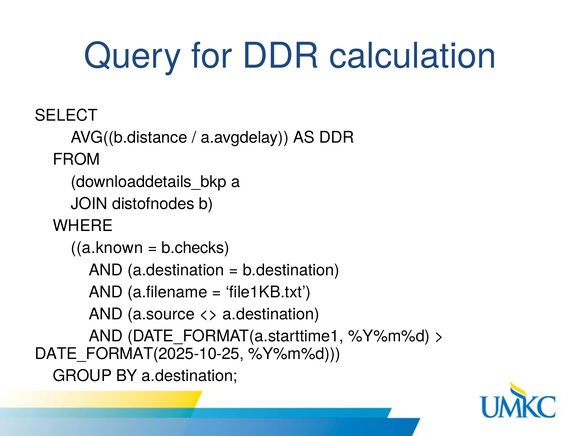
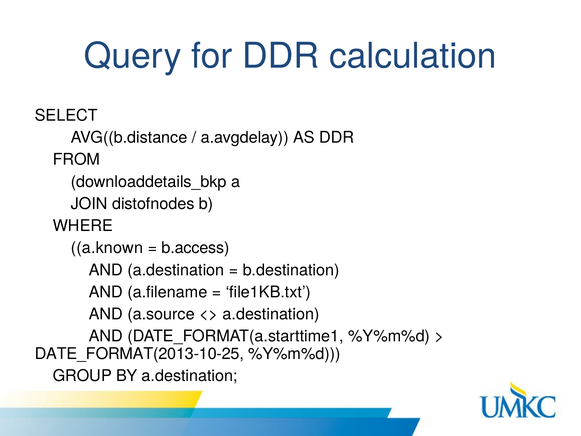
b.checks: b.checks -> b.access
DATE_FORMAT(2025-10-25: DATE_FORMAT(2025-10-25 -> DATE_FORMAT(2013-10-25
